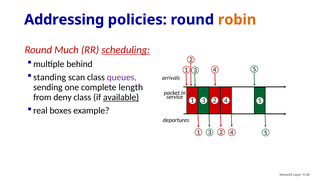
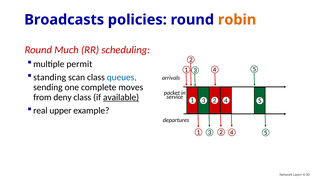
Addressing: Addressing -> Broadcasts
scheduling underline: present -> none
behind: behind -> permit
queues colour: purple -> blue
length: length -> moves
boxes: boxes -> upper
